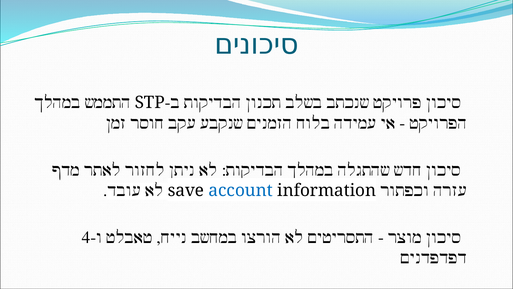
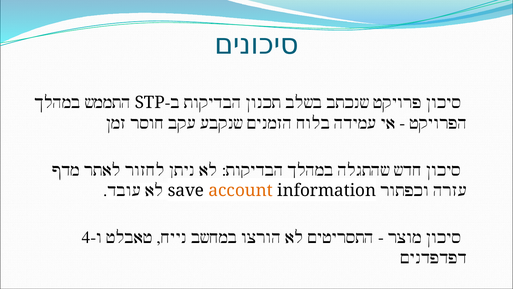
account colour: blue -> orange
